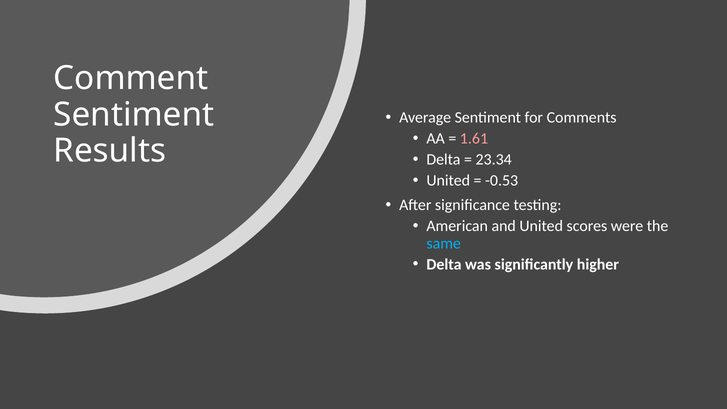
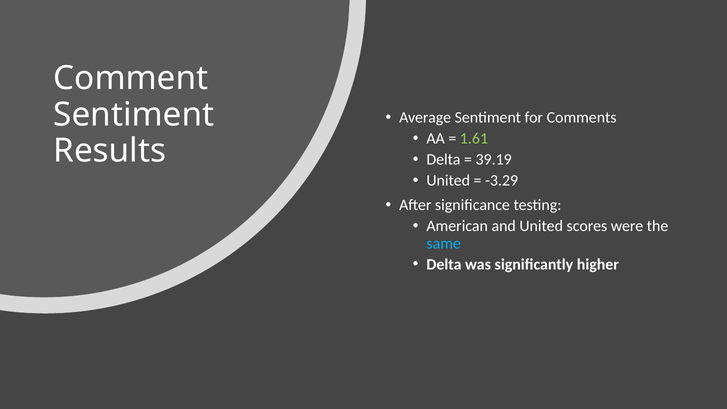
1.61 colour: pink -> light green
23.34: 23.34 -> 39.19
-0.53: -0.53 -> -3.29
